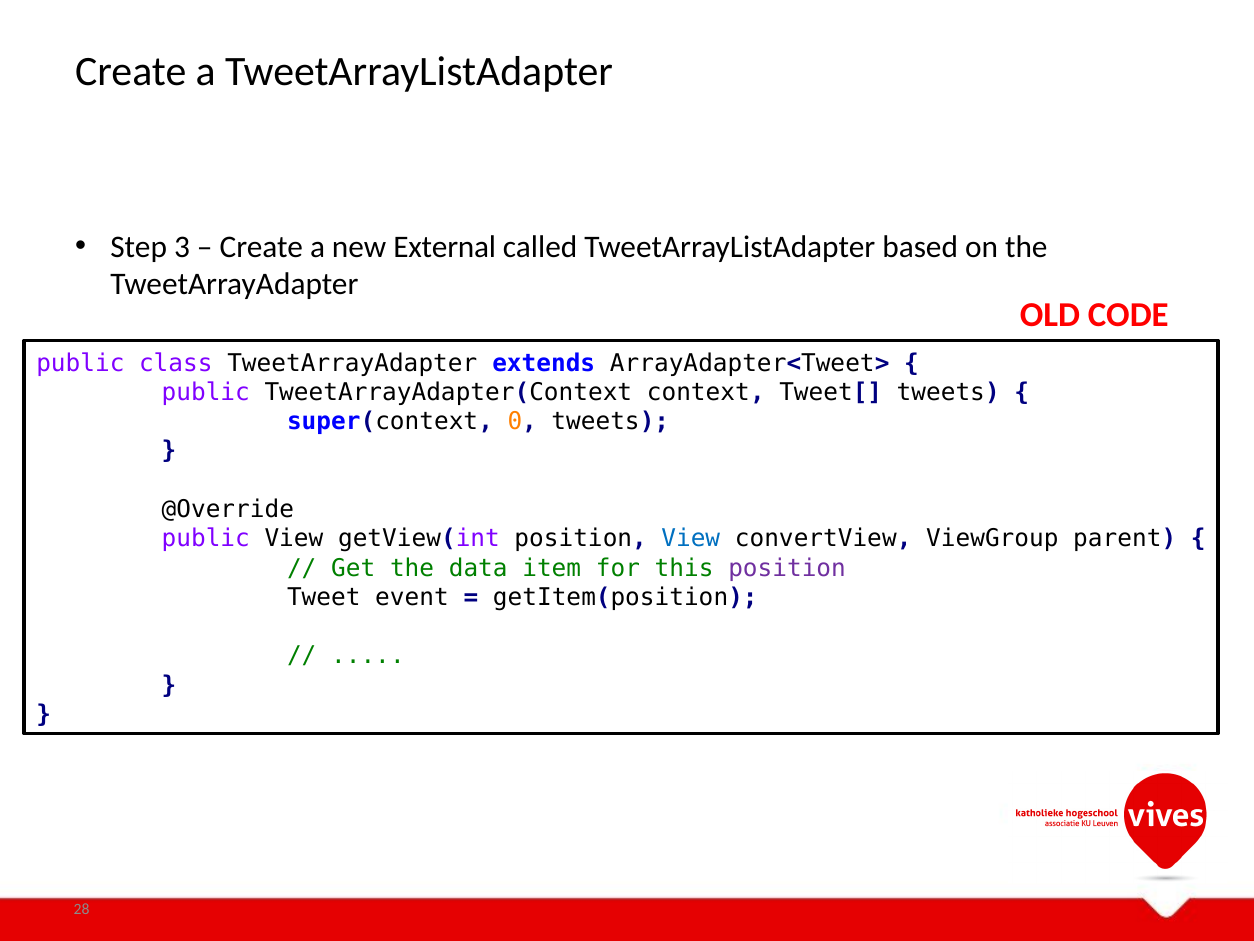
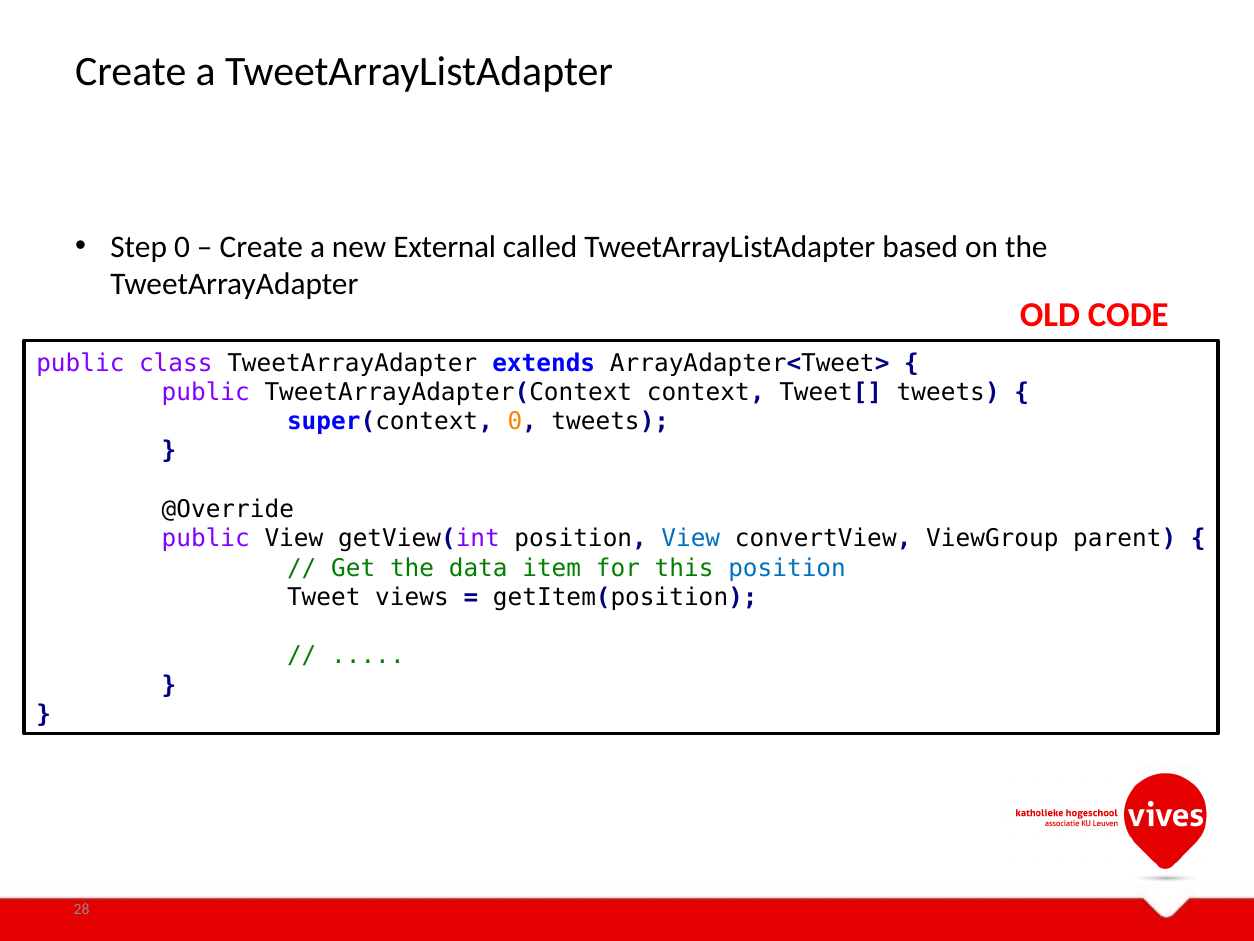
Step 3: 3 -> 0
position at (787, 568) colour: purple -> blue
event: event -> views
